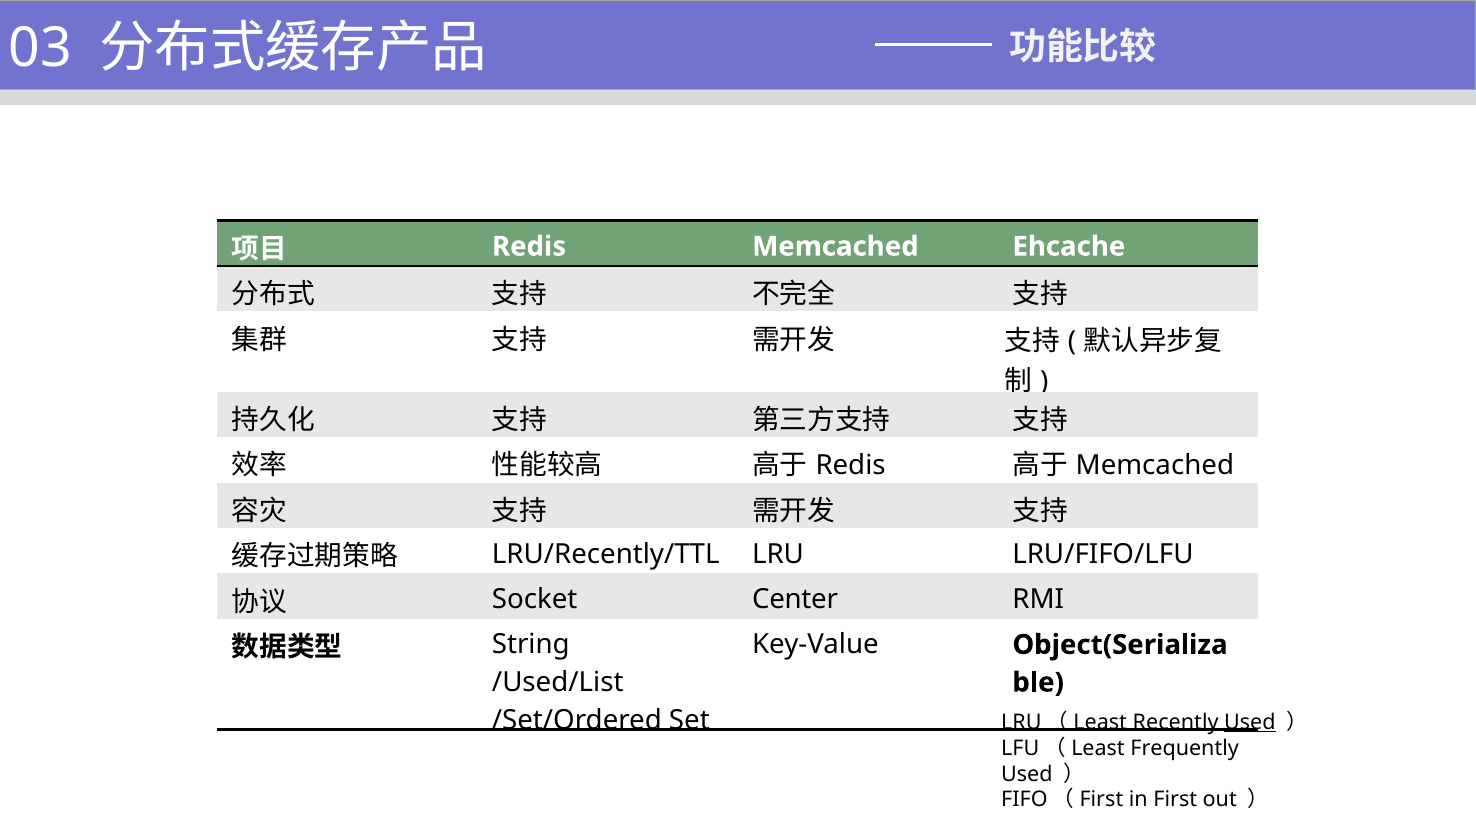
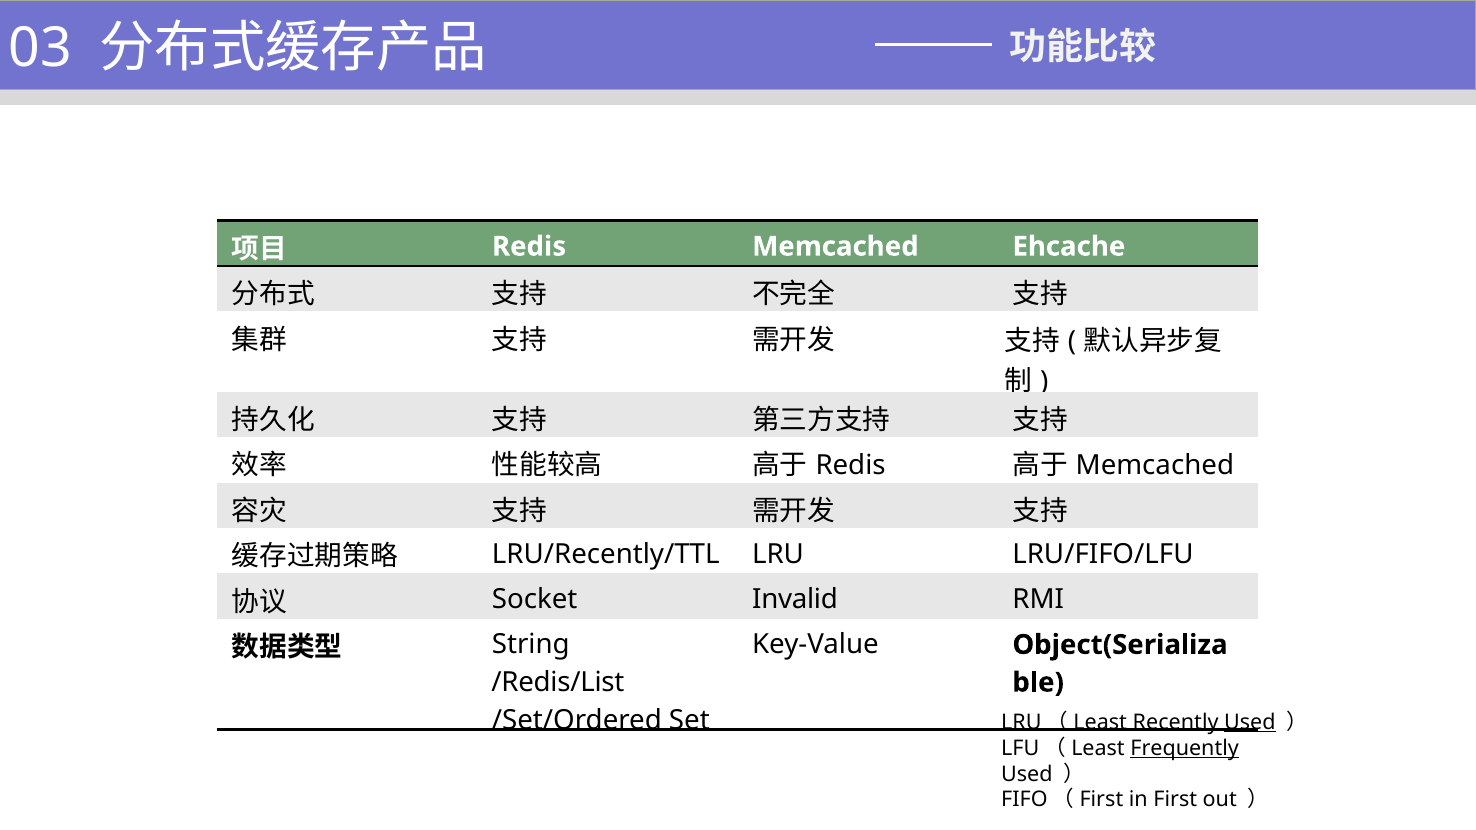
Center: Center -> Invalid
/Used/List: /Used/List -> /Redis/List
Frequently underline: none -> present
